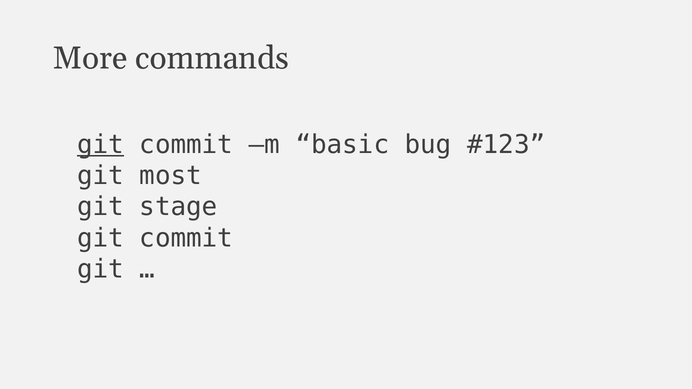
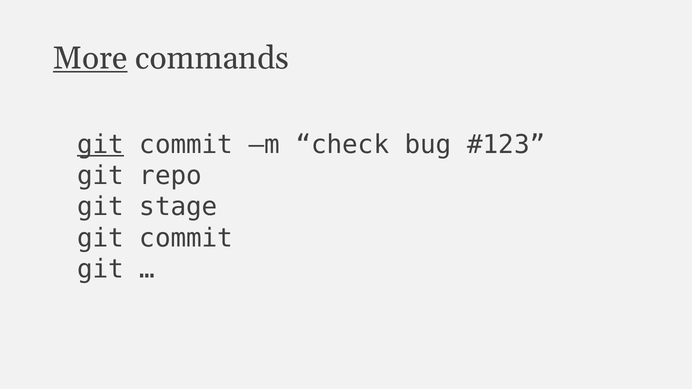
More underline: none -> present
basic: basic -> check
most: most -> repo
